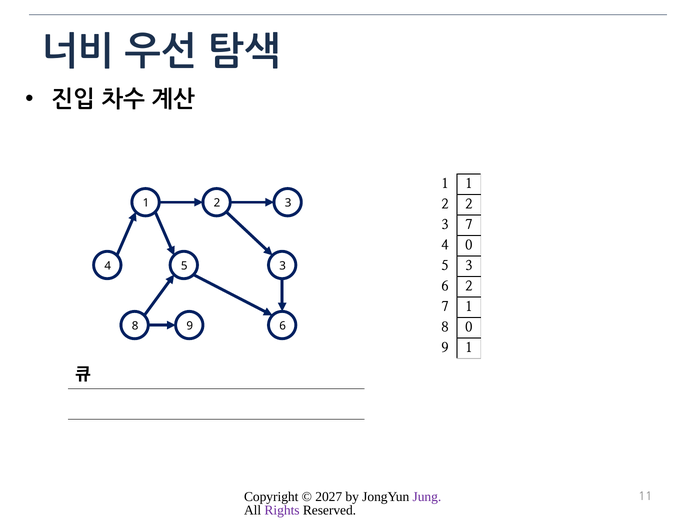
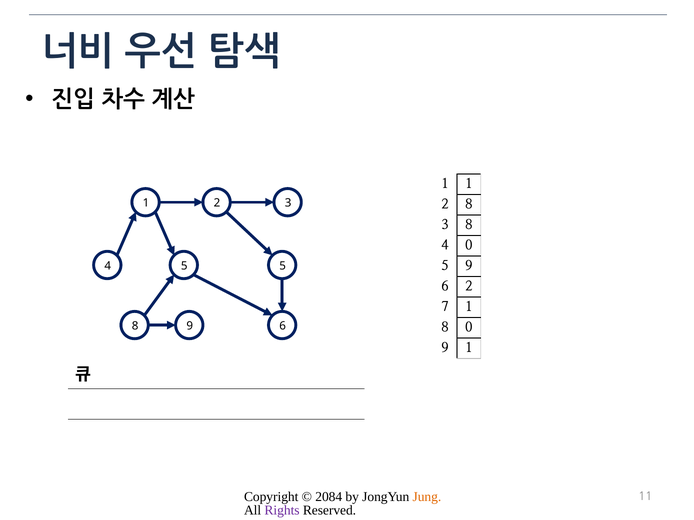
2 2: 2 -> 8
3 7: 7 -> 8
3 at (469, 266): 3 -> 9
3 at (283, 266): 3 -> 5
2027: 2027 -> 2084
Jung colour: purple -> orange
